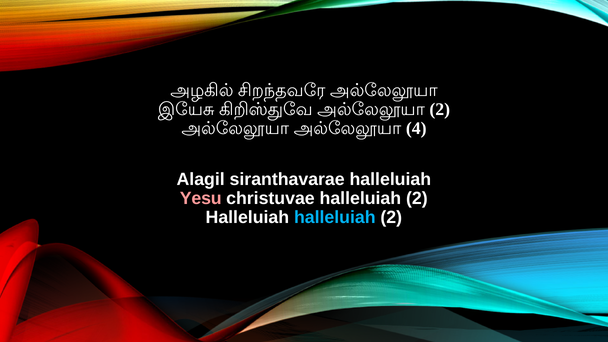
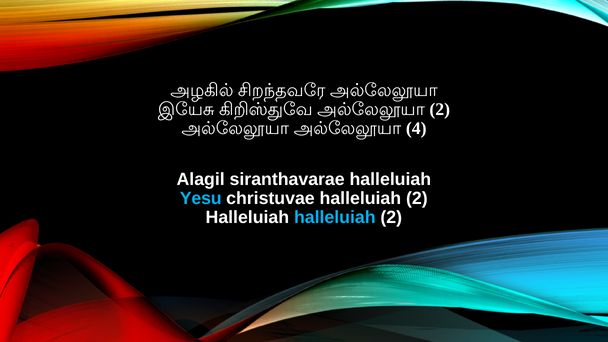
Yesu colour: pink -> light blue
